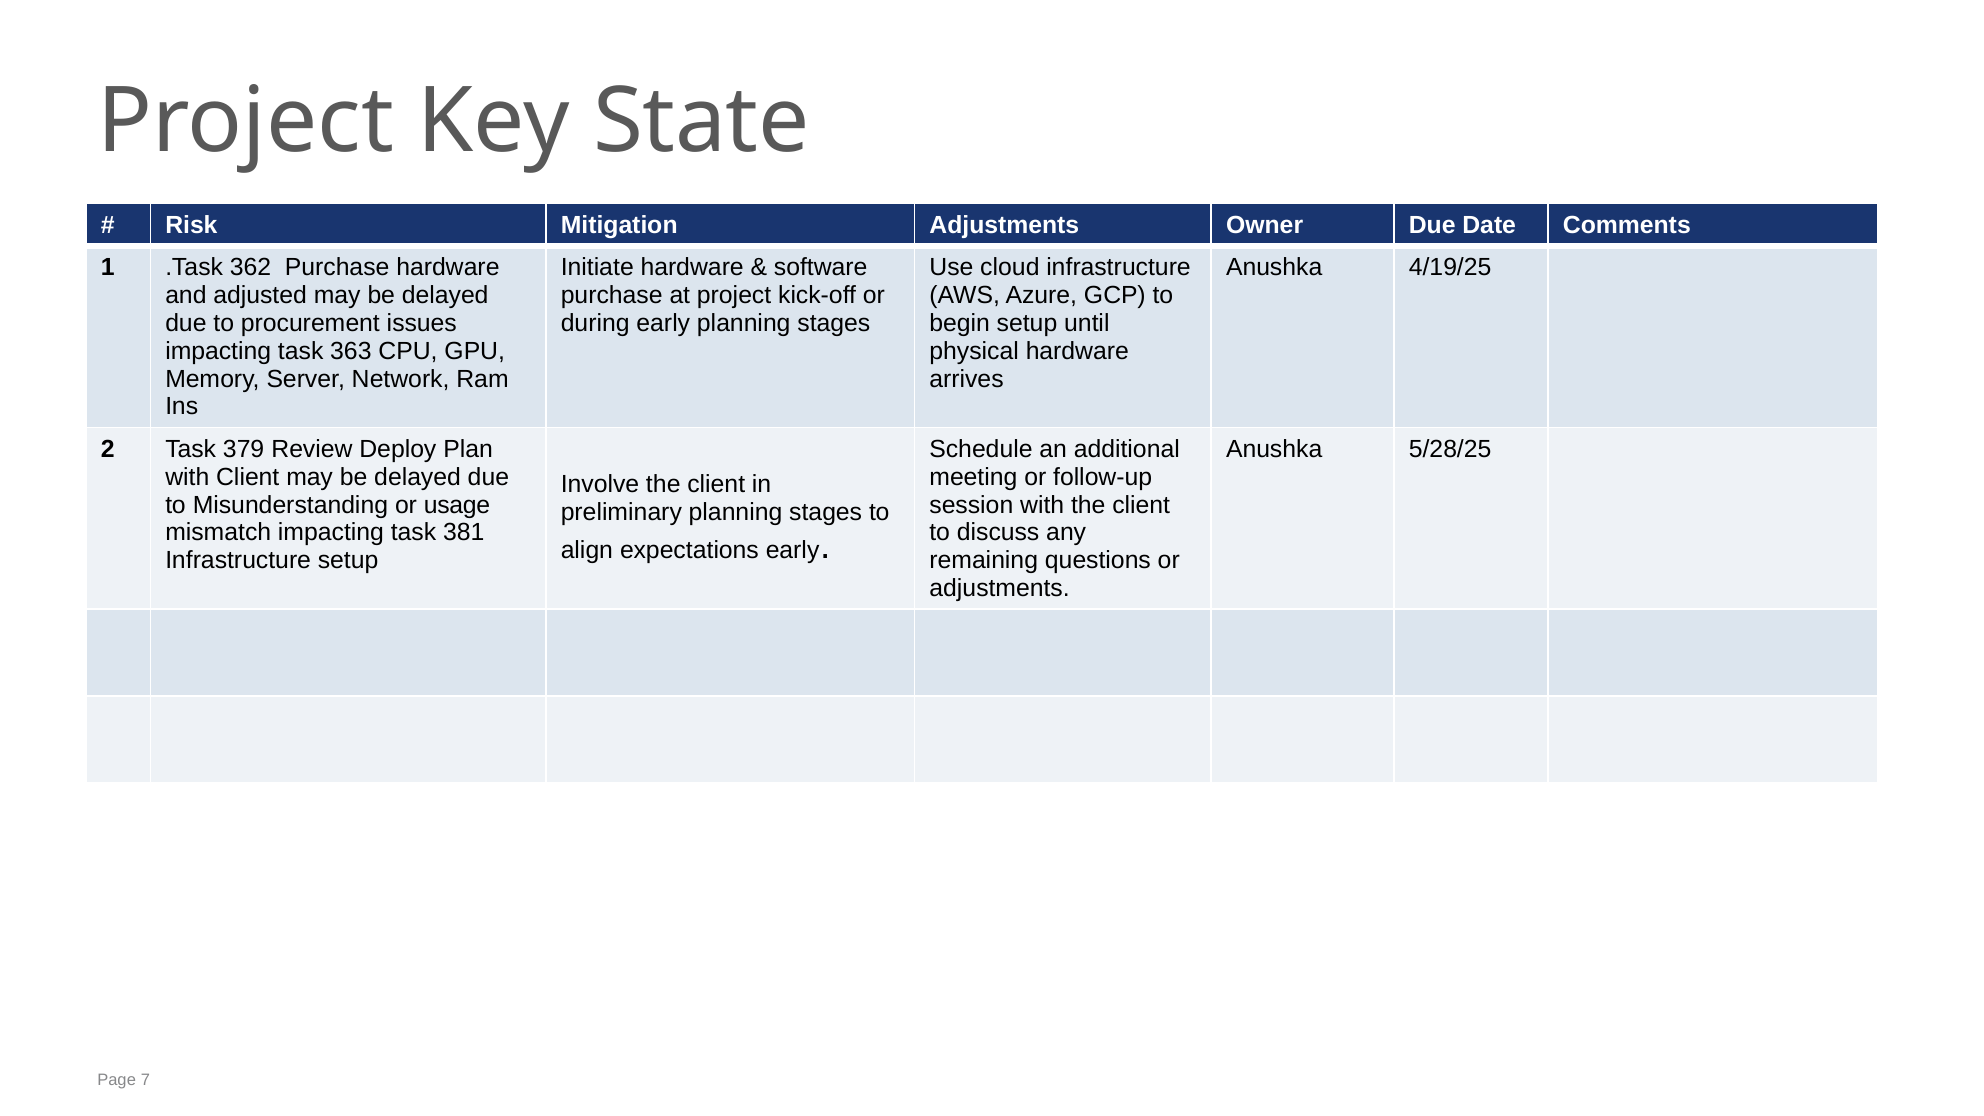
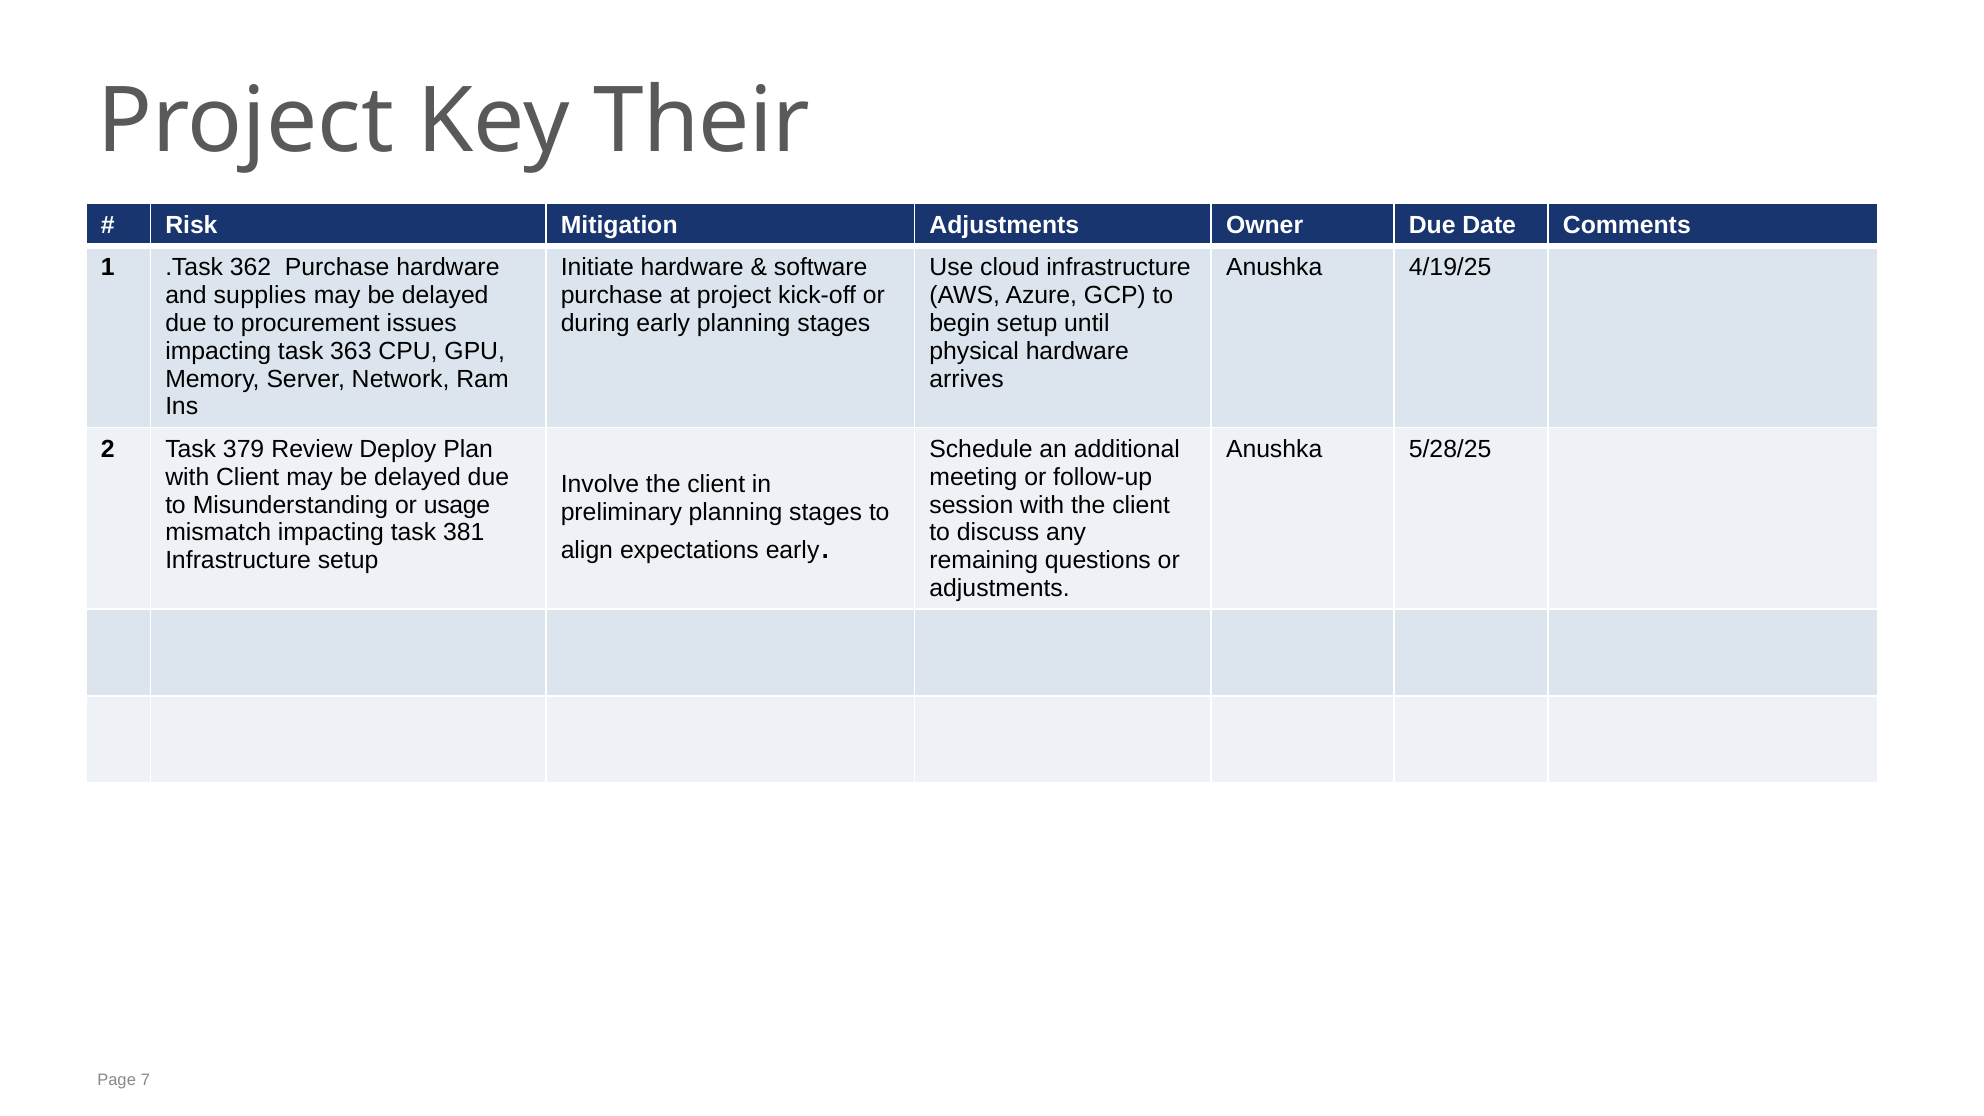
State: State -> Their
adjusted: adjusted -> supplies
